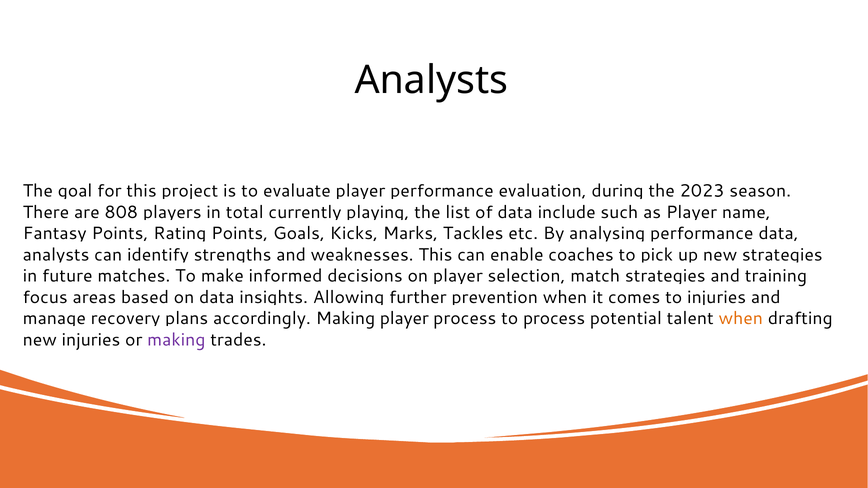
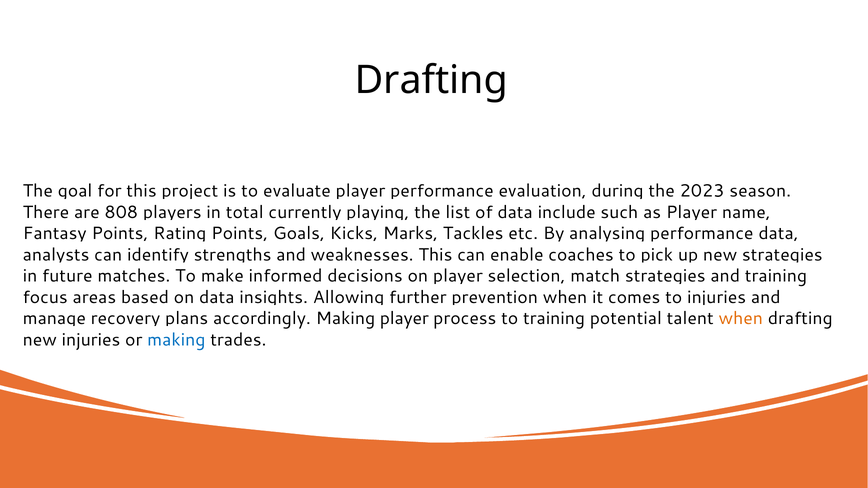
Analysts at (431, 80): Analysts -> Drafting
to process: process -> training
making at (176, 340) colour: purple -> blue
